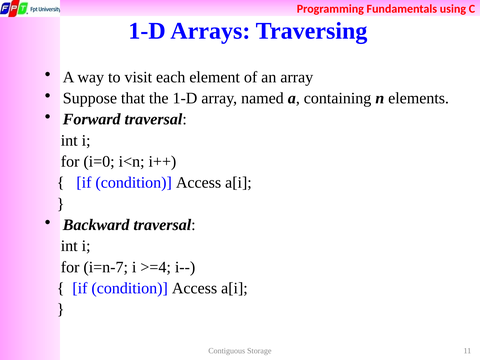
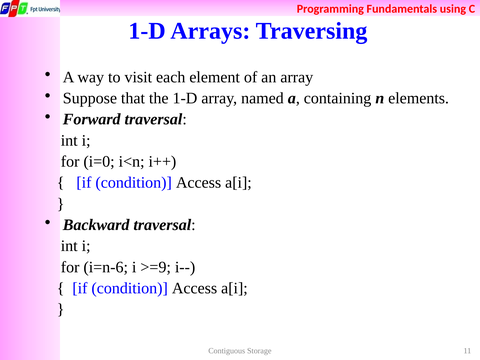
i=n-7: i=n-7 -> i=n-6
>=4: >=4 -> >=9
